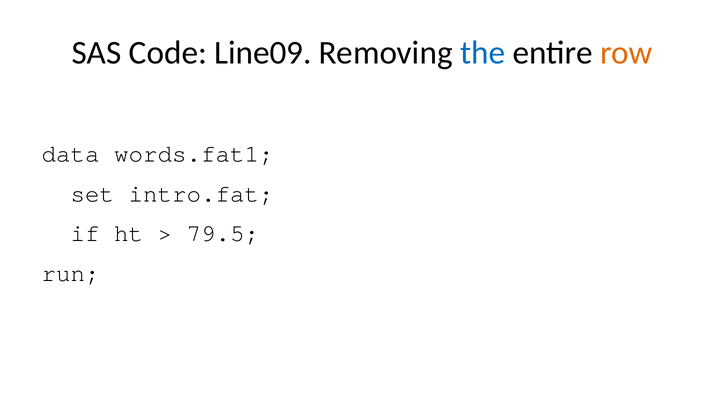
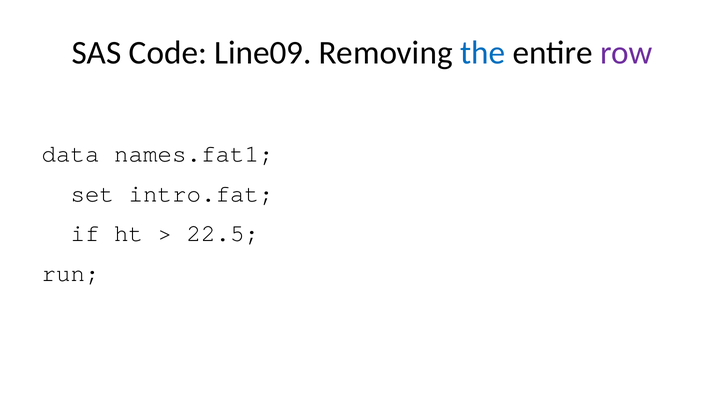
row colour: orange -> purple
words.fat1: words.fat1 -> names.fat1
79.5: 79.5 -> 22.5
